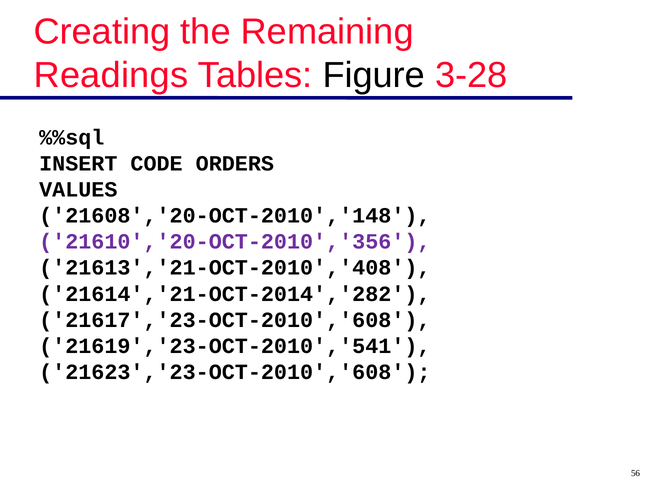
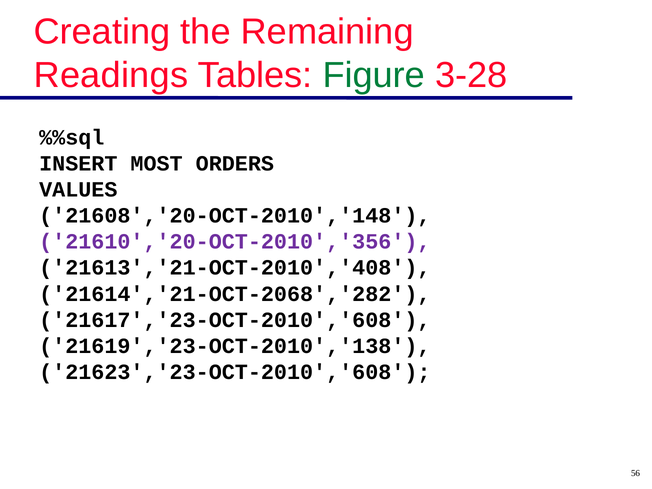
Figure colour: black -> green
CODE: CODE -> MOST
21614','21-OCT-2014','282: 21614','21-OCT-2014','282 -> 21614','21-OCT-2068','282
21619','23-OCT-2010','541: 21619','23-OCT-2010','541 -> 21619','23-OCT-2010','138
